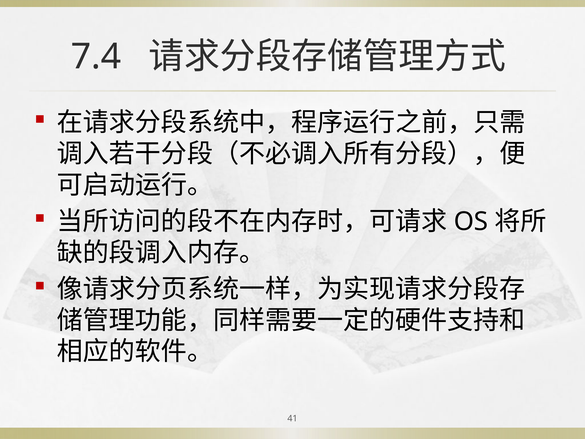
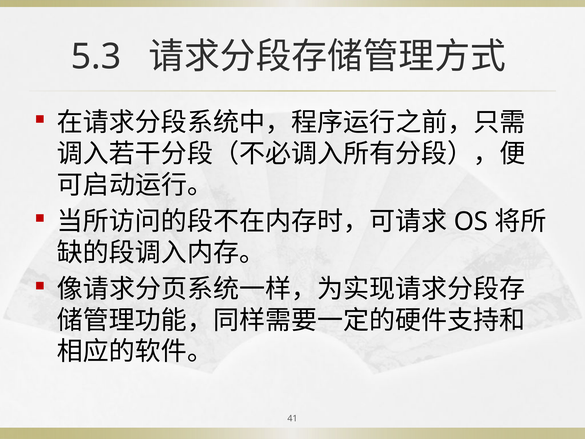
7.4: 7.4 -> 5.3
